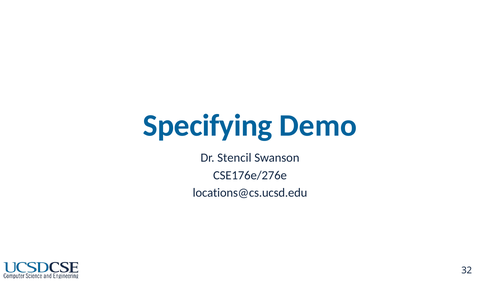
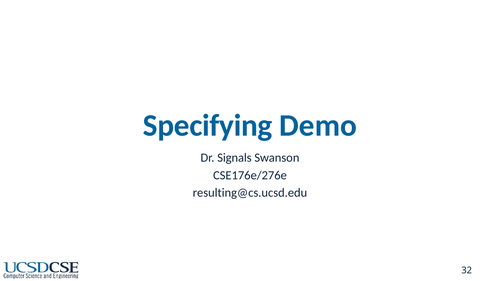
Stencil: Stencil -> Signals
locations@cs.ucsd.edu: locations@cs.ucsd.edu -> resulting@cs.ucsd.edu
